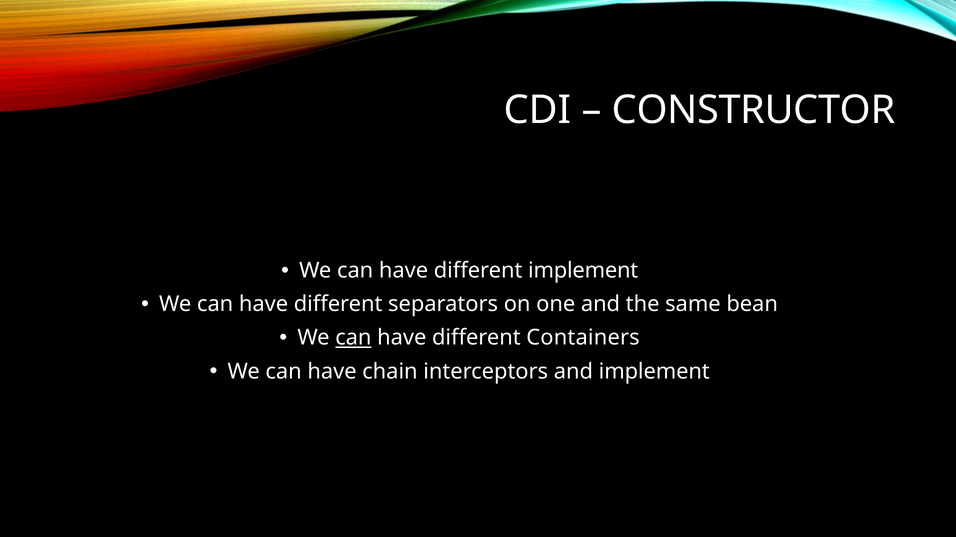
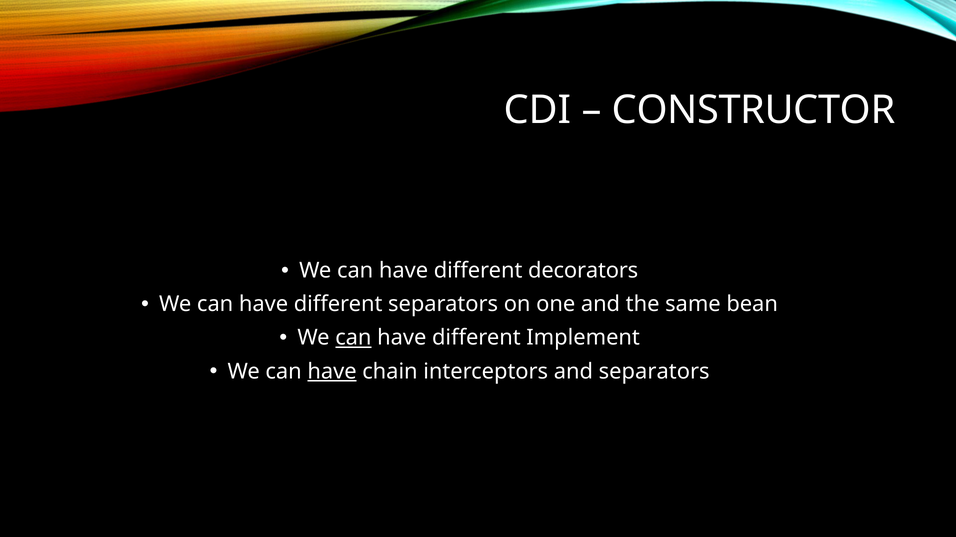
different implement: implement -> decorators
Containers: Containers -> Implement
have at (332, 372) underline: none -> present
and implement: implement -> separators
